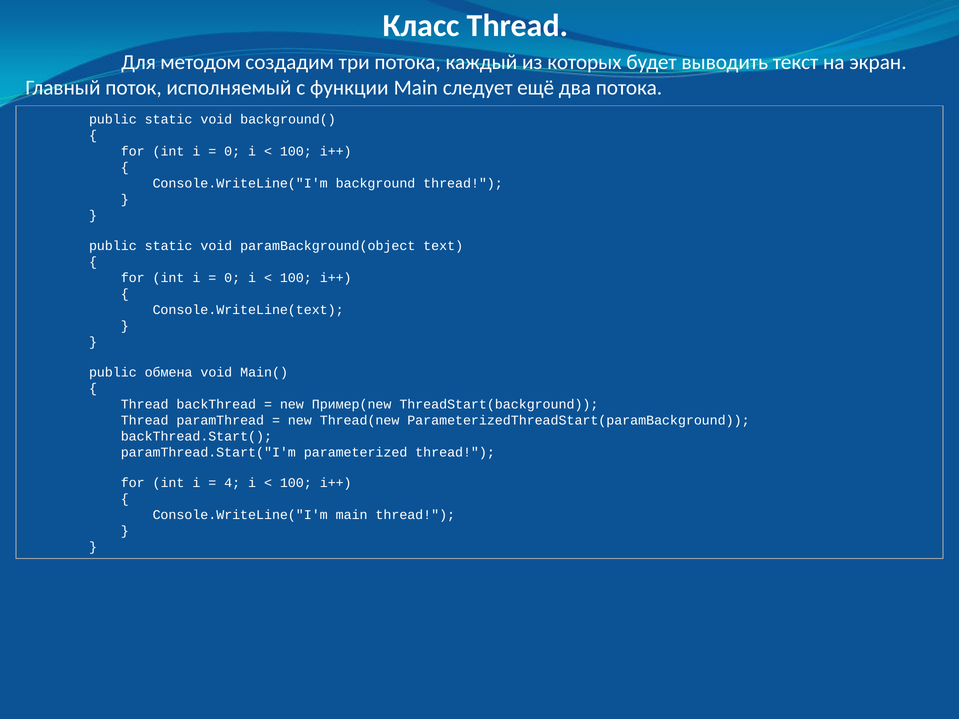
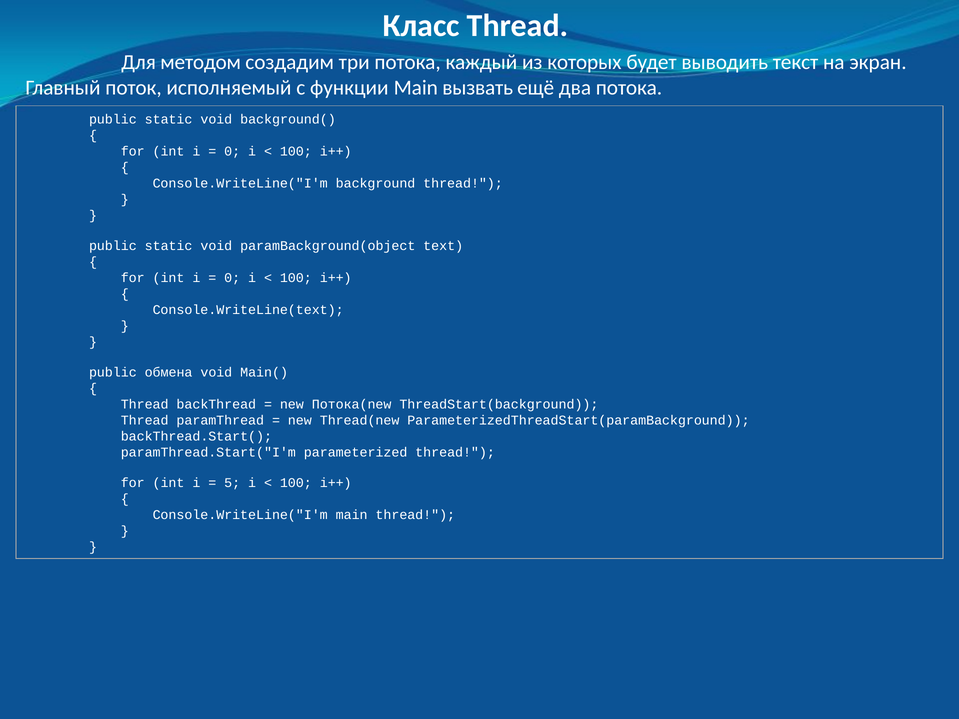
следует: следует -> вызвать
Пример(new: Пример(new -> Потока(new
4: 4 -> 5
